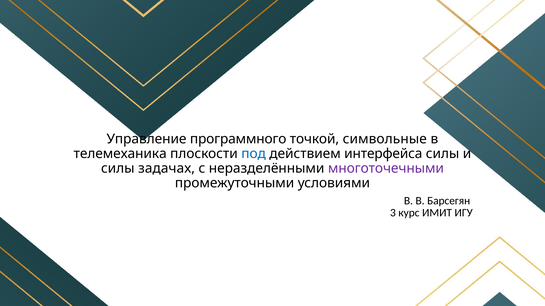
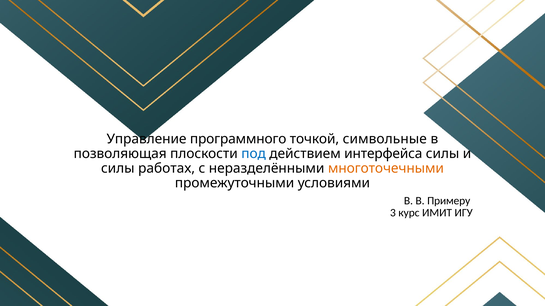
телемеханика: телемеханика -> позволяющая
задачах: задачах -> работах
многоточечными colour: purple -> orange
Барсегян: Барсегян -> Примеру
